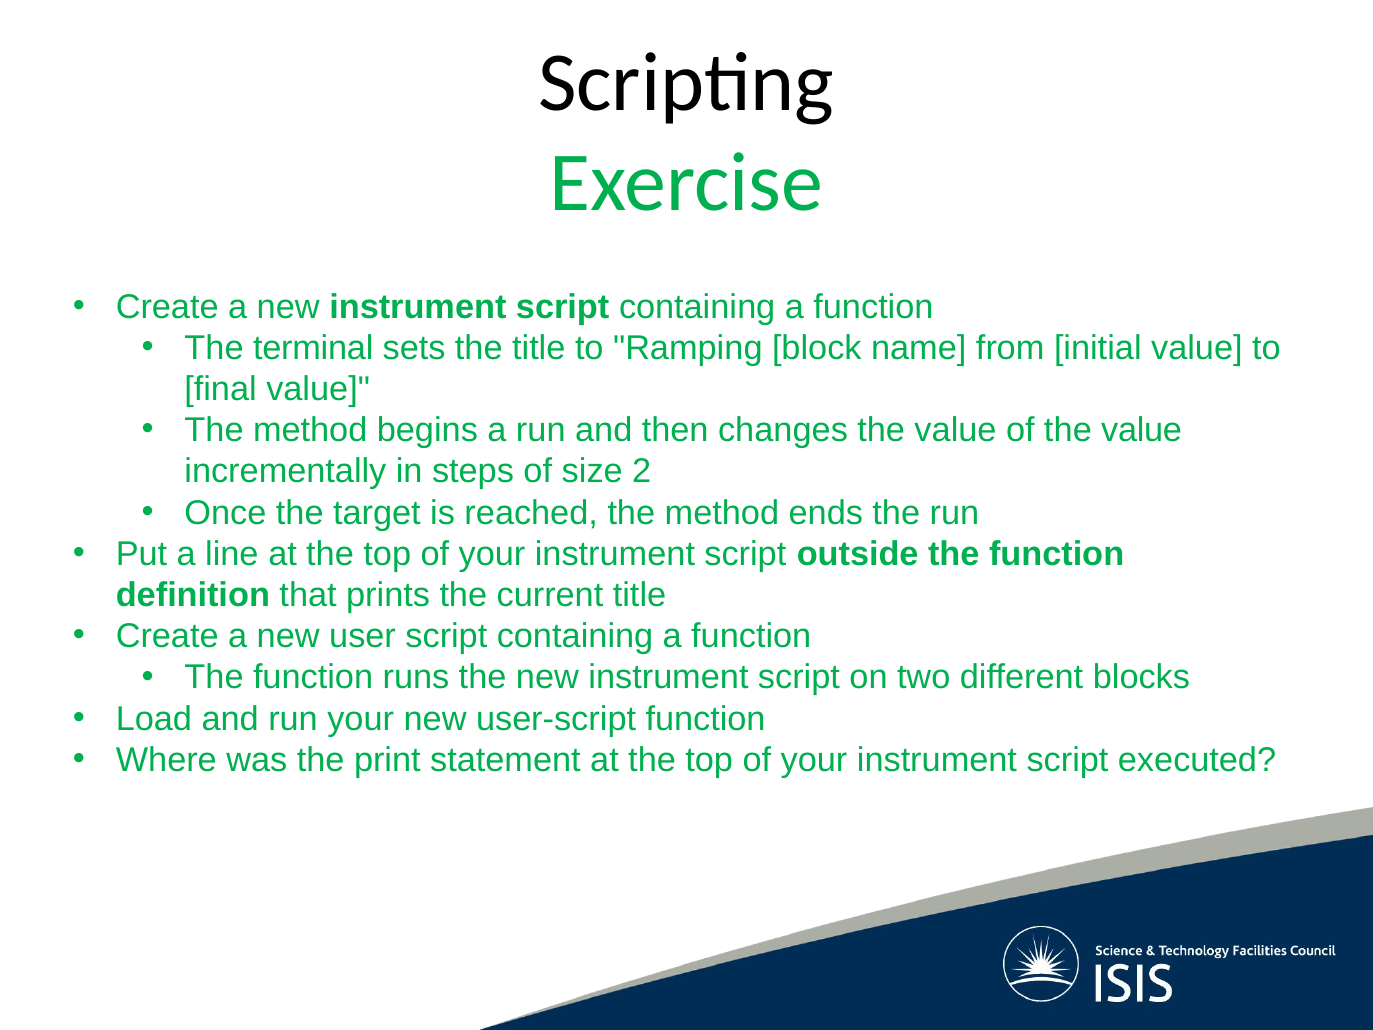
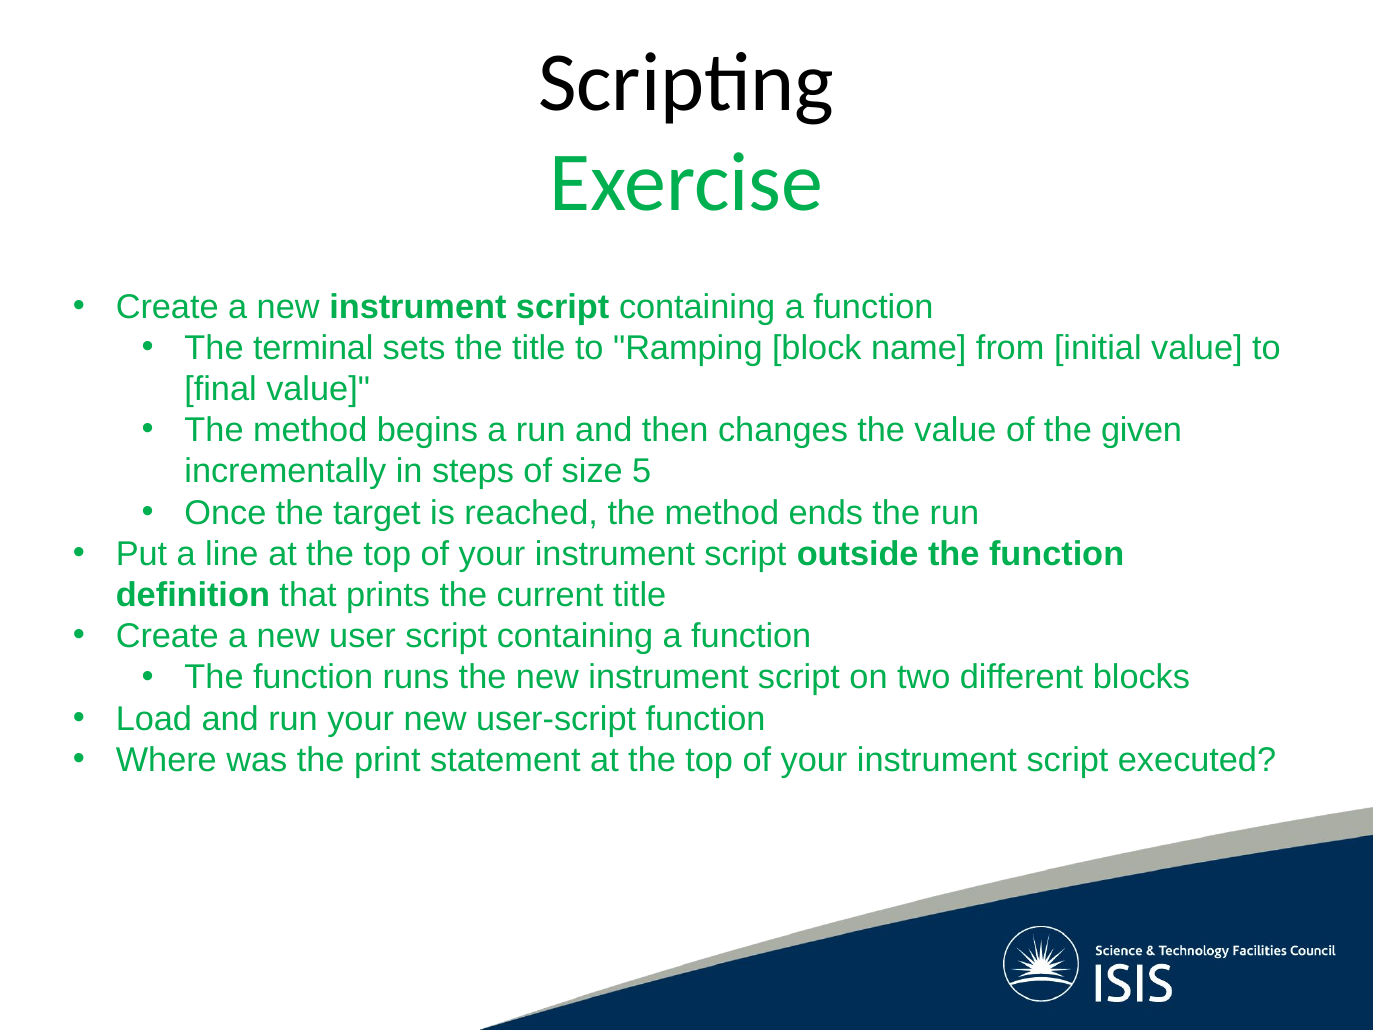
of the value: value -> given
2: 2 -> 5
